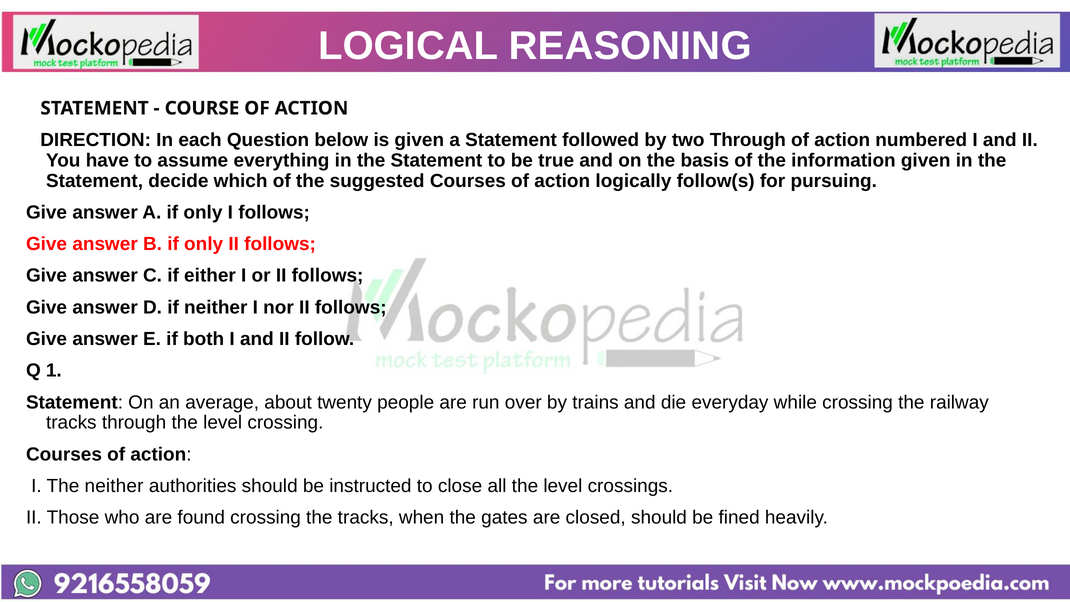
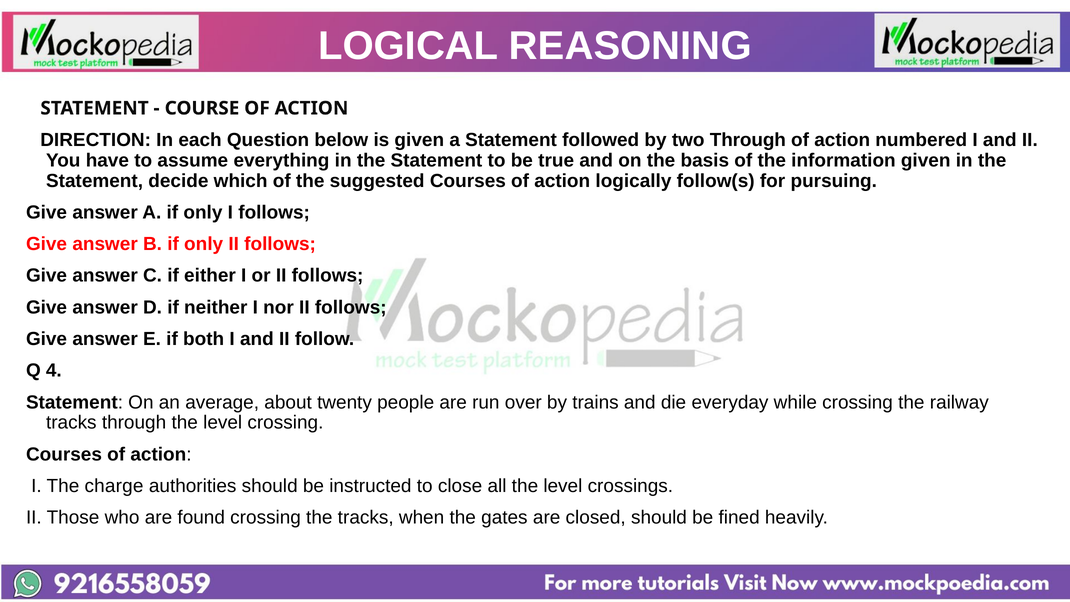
1: 1 -> 4
The neither: neither -> charge
